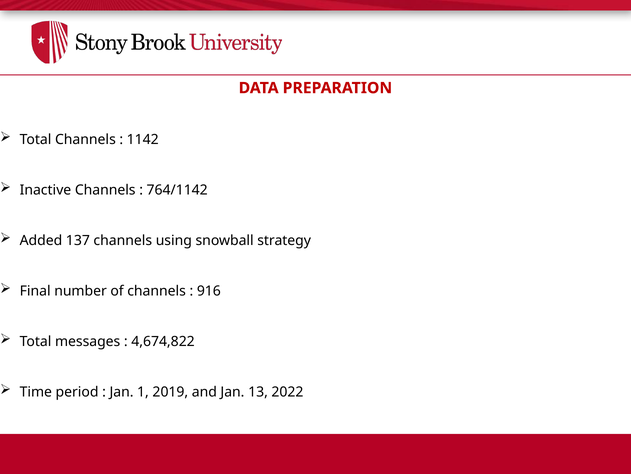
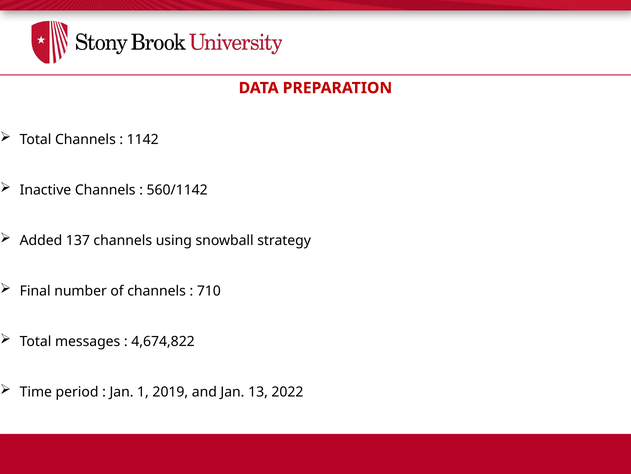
764/1142: 764/1142 -> 560/1142
916: 916 -> 710
